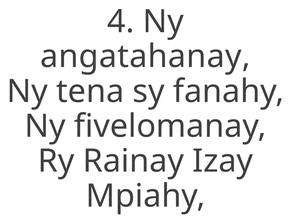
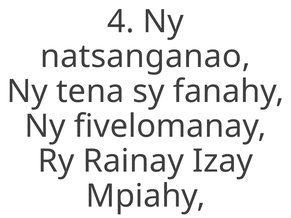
angatahanay: angatahanay -> natsanganao
